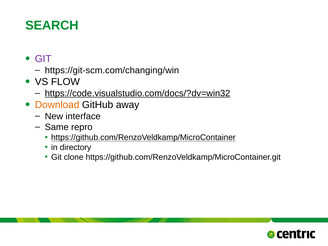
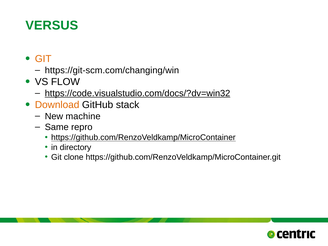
SEARCH: SEARCH -> VERSUS
GIT at (43, 59) colour: purple -> orange
away: away -> stack
interface: interface -> machine
